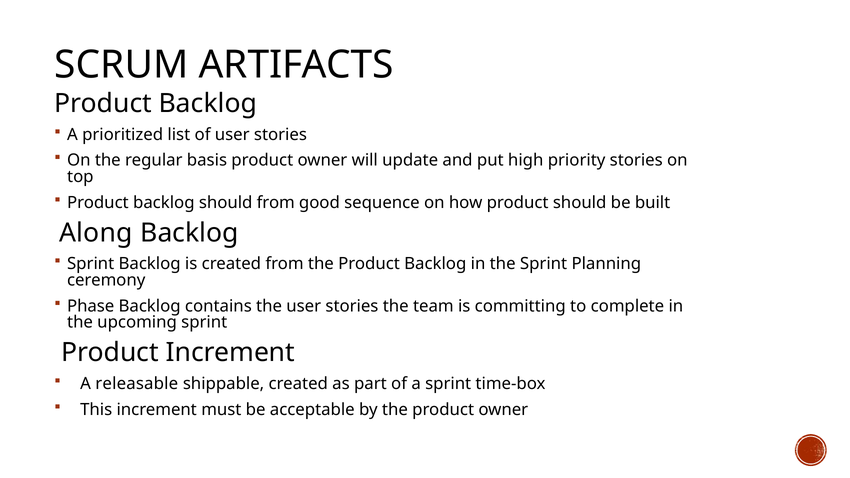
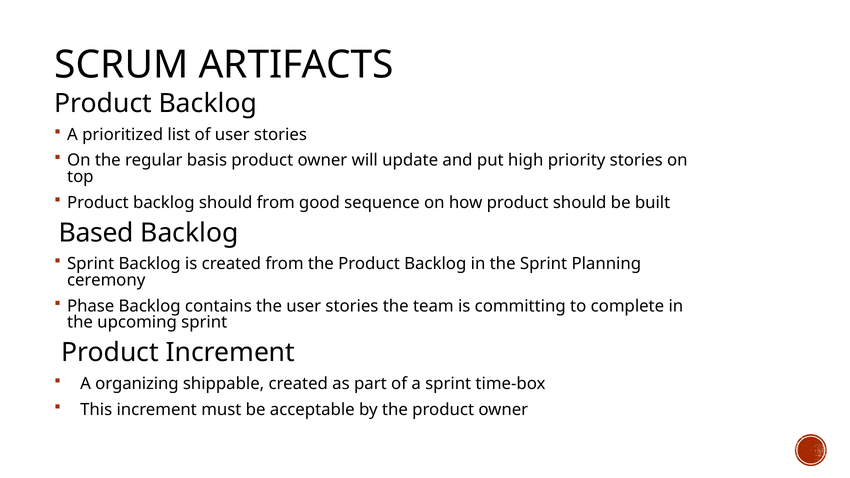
Along: Along -> Based
releasable: releasable -> organizing
